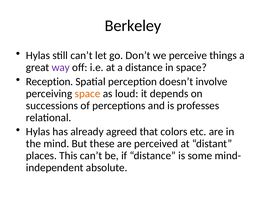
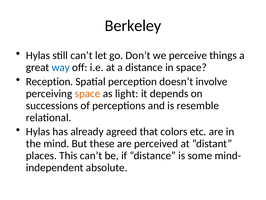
way colour: purple -> blue
loud: loud -> light
professes: professes -> resemble
